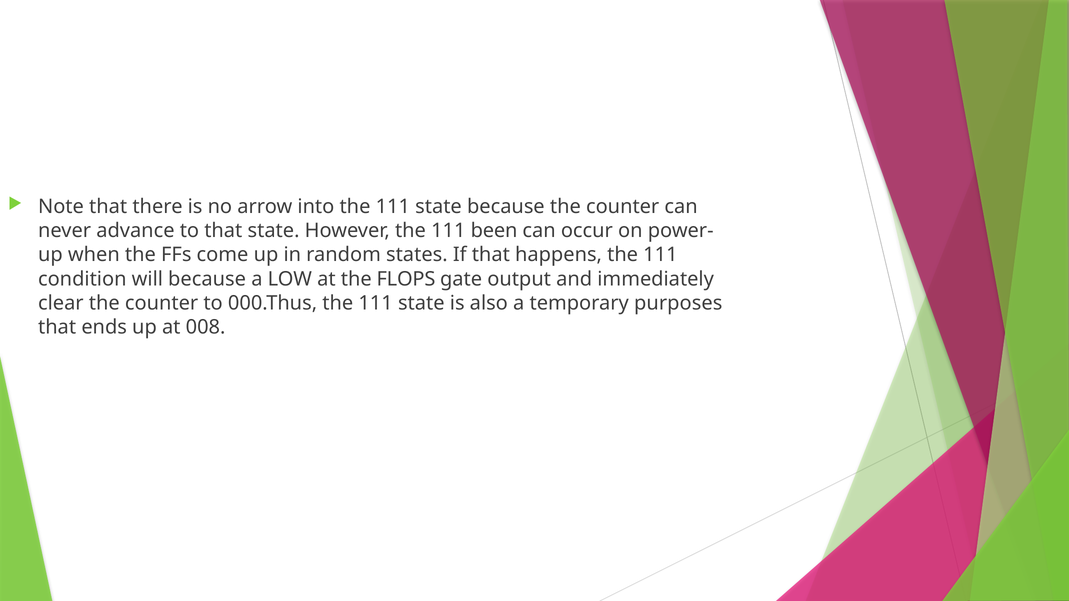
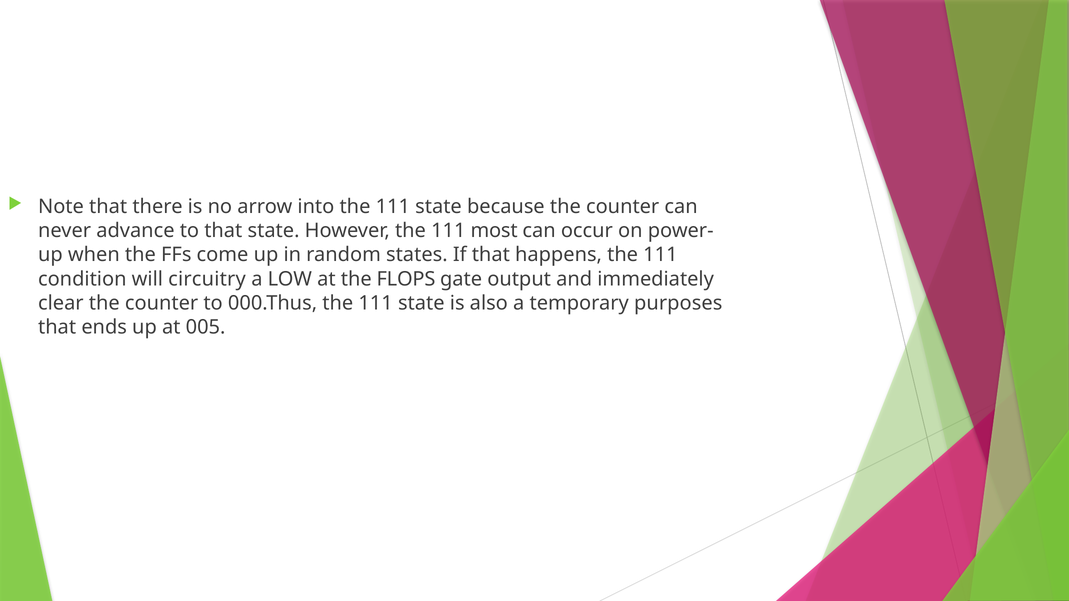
been: been -> most
will because: because -> circuitry
008: 008 -> 005
